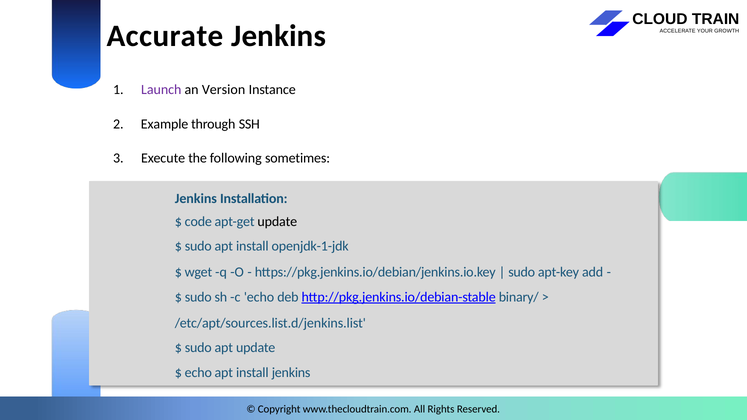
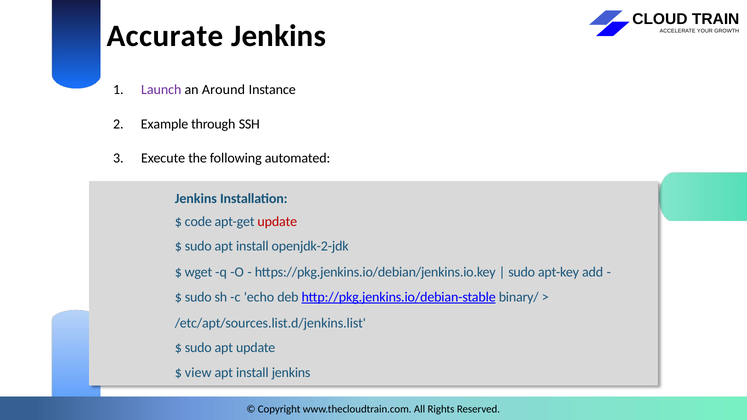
Version: Version -> Around
sometimes: sometimes -> automated
update at (277, 222) colour: black -> red
openjdk-1-jdk: openjdk-1-jdk -> openjdk-2-jdk
echo at (198, 373): echo -> view
